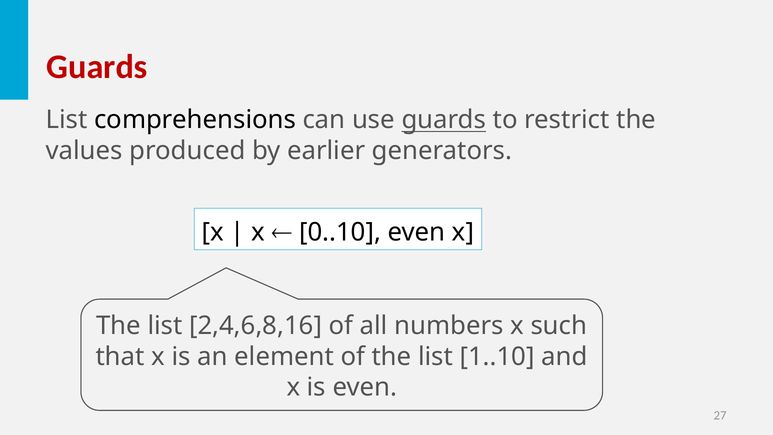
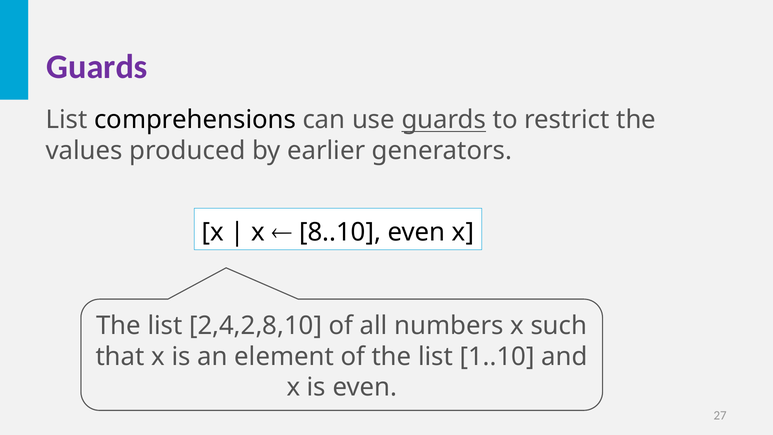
Guards at (97, 67) colour: red -> purple
0..10: 0..10 -> 8..10
2,4,6,8,16: 2,4,6,8,16 -> 2,4,2,8,10
